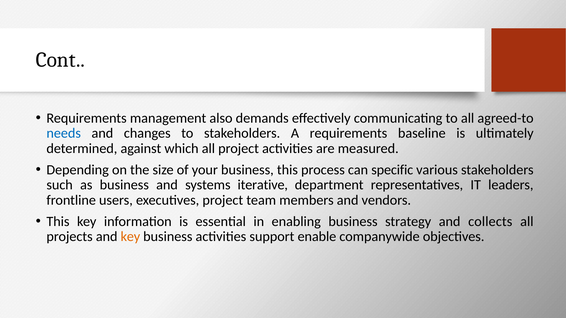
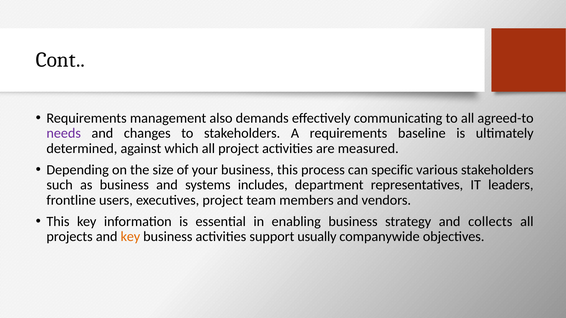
needs colour: blue -> purple
iterative: iterative -> includes
enable: enable -> usually
